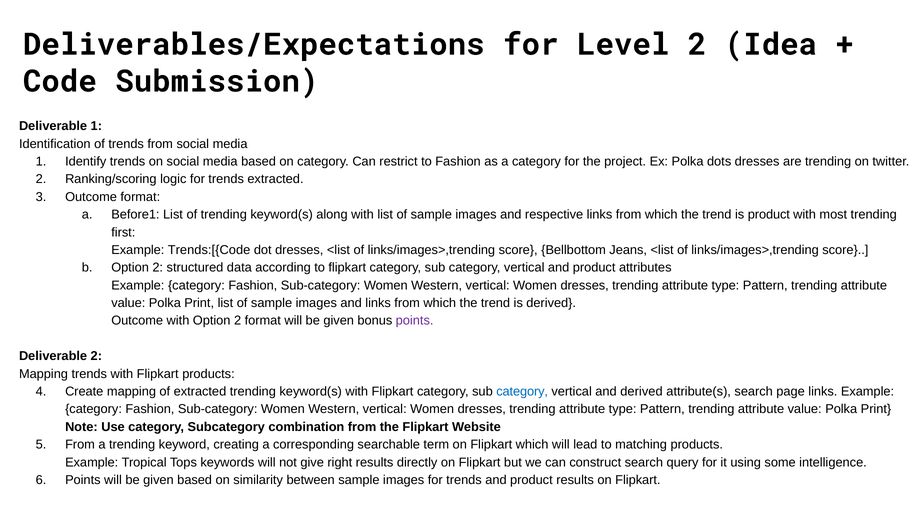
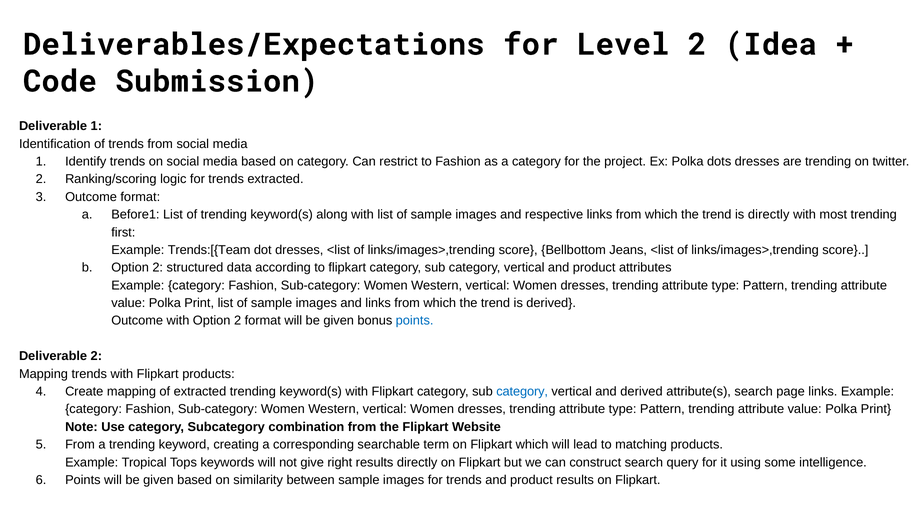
is product: product -> directly
Trends:[{Code: Trends:[{Code -> Trends:[{Team
points at (415, 321) colour: purple -> blue
